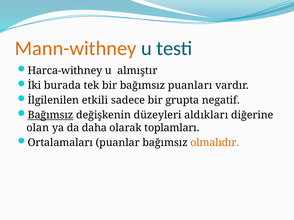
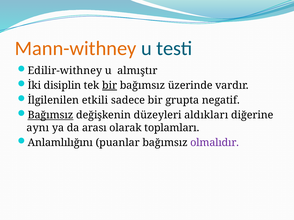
Harca-withney: Harca-withney -> Edilir-withney
burada: burada -> disiplin
bir at (110, 86) underline: none -> present
puanları: puanları -> üzerinde
olan: olan -> aynı
daha: daha -> arası
Ortalamaları: Ortalamaları -> Anlamlılığını
olmalıdır colour: orange -> purple
